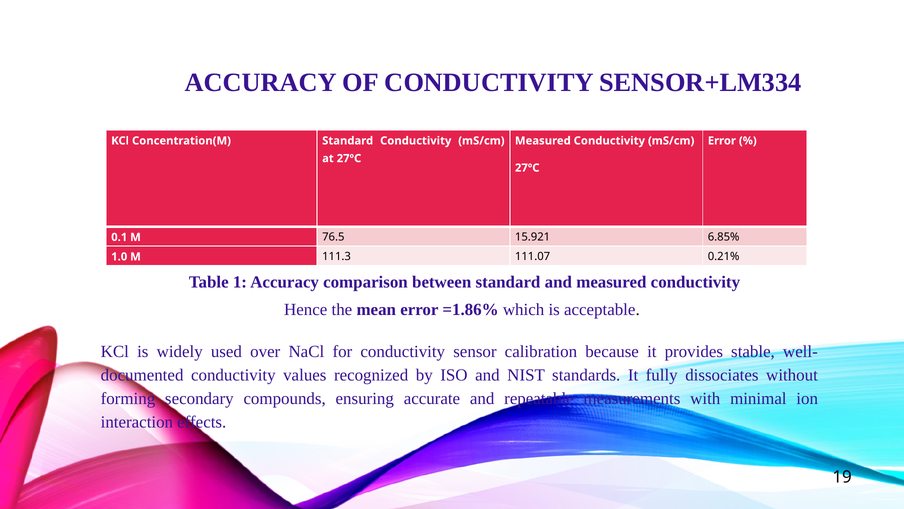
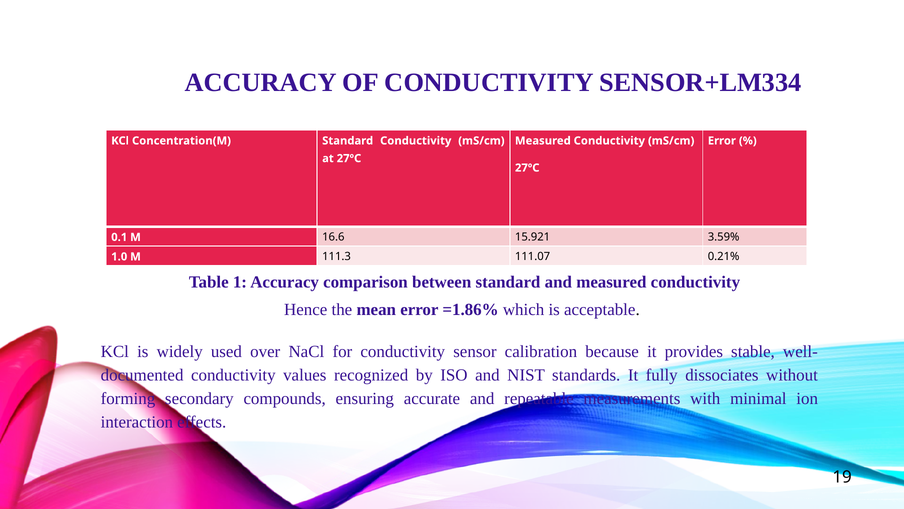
76.5: 76.5 -> 16.6
6.85%: 6.85% -> 3.59%
